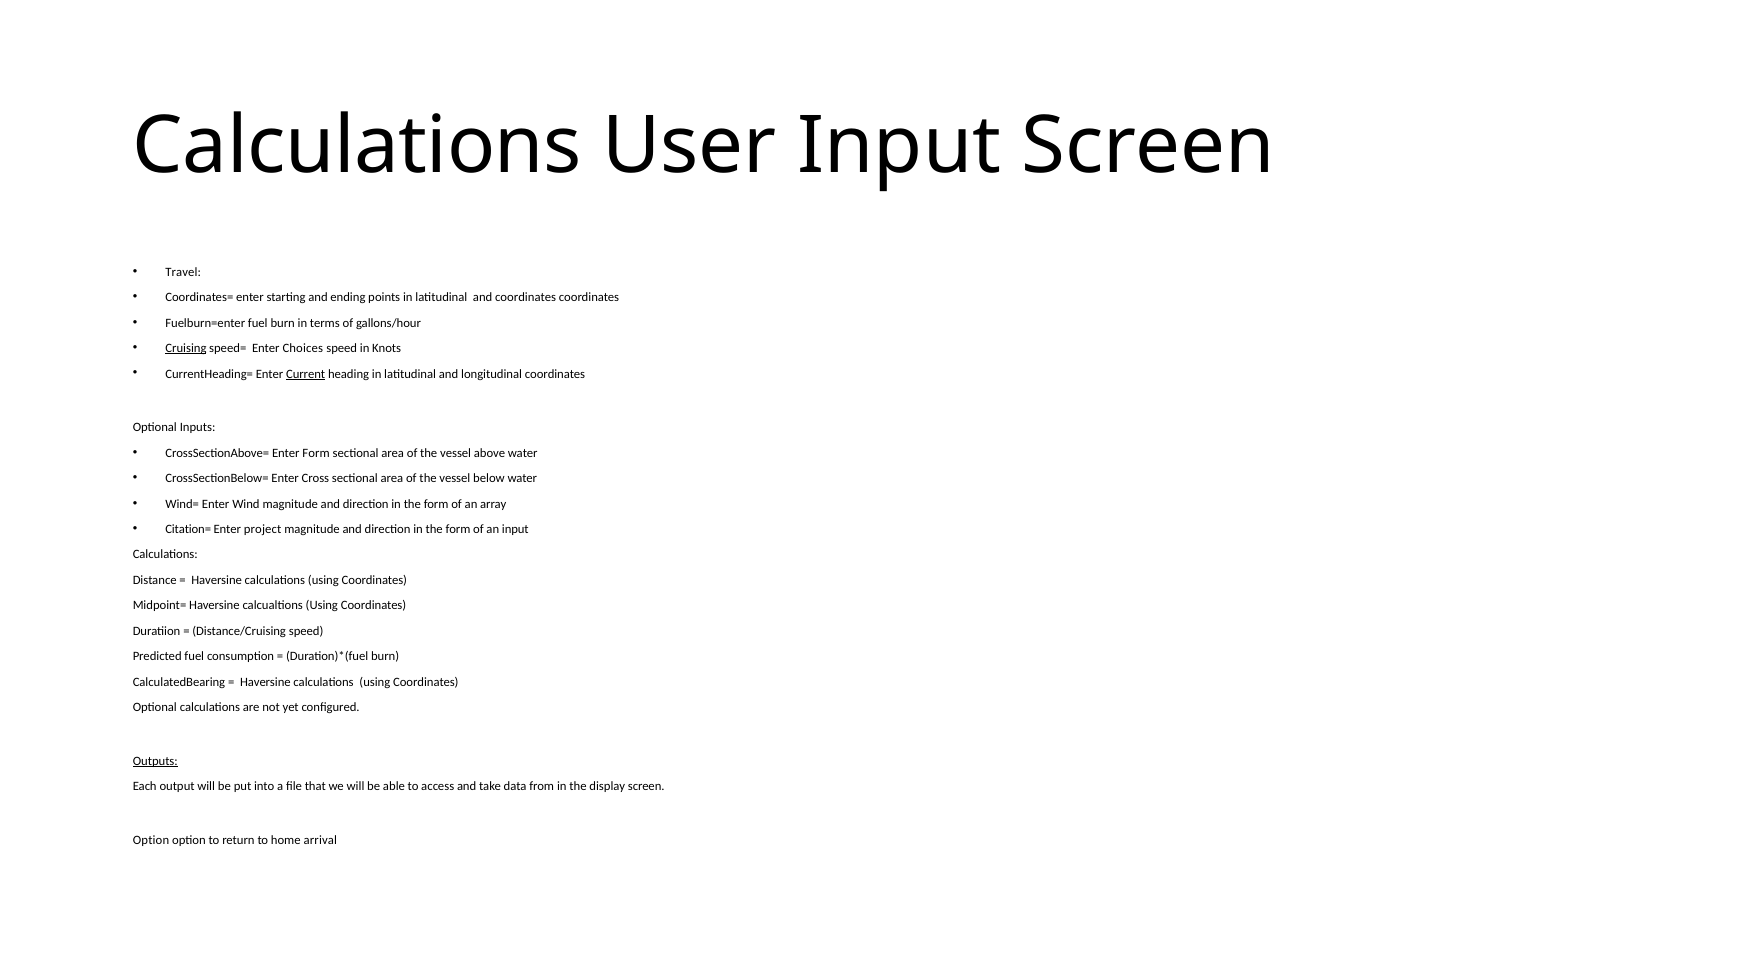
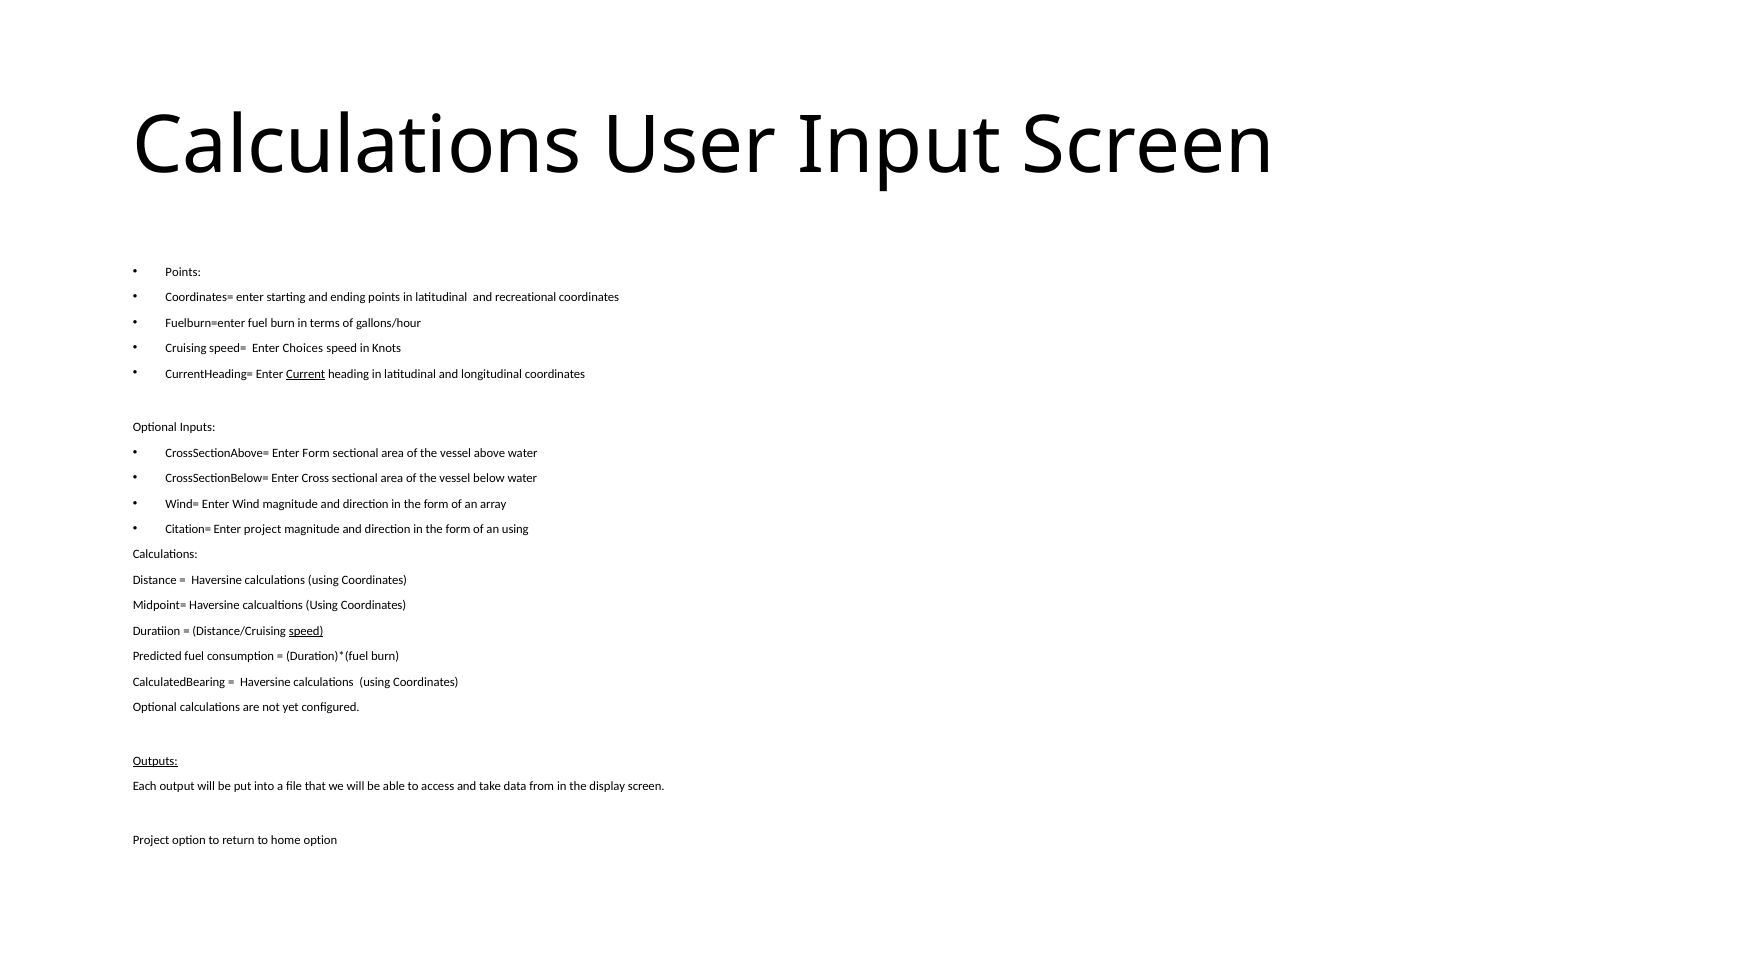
Travel at (183, 272): Travel -> Points
and coordinates: coordinates -> recreational
Cruising underline: present -> none
an input: input -> using
speed at (306, 631) underline: none -> present
Option at (151, 840): Option -> Project
home arrival: arrival -> option
